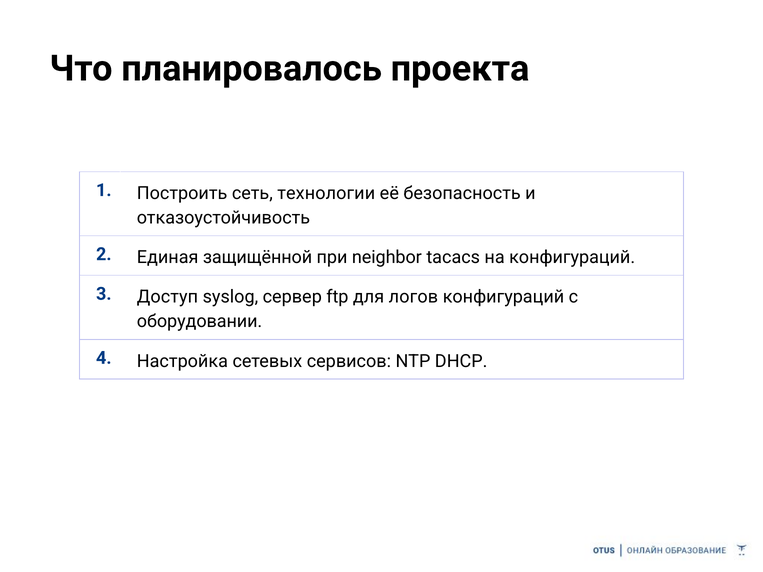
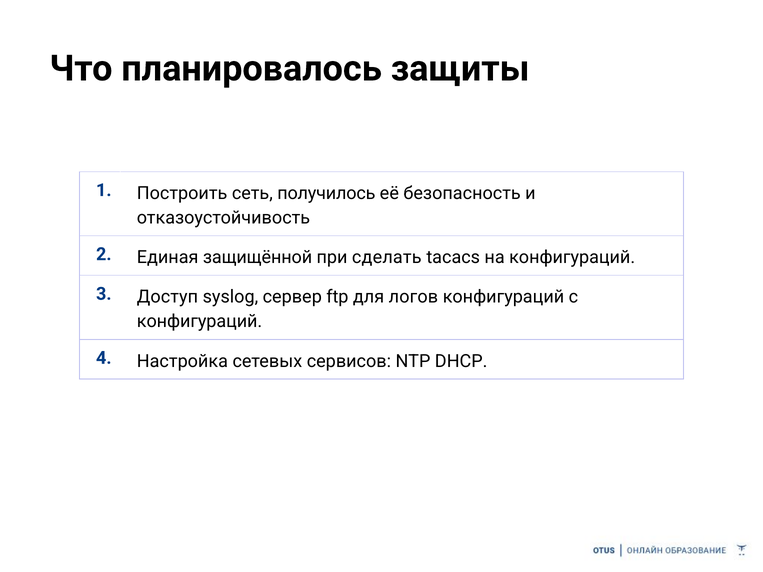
проекта: проекта -> защиты
технологии: технологии -> получилось
neighbor: neighbor -> сделать
оборудовании at (200, 322): оборудовании -> конфигураций
